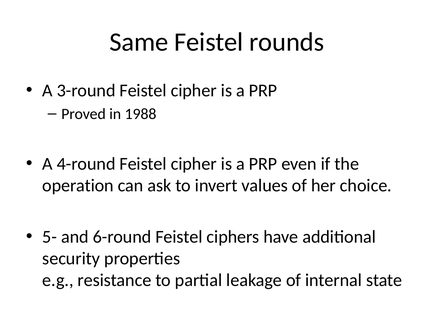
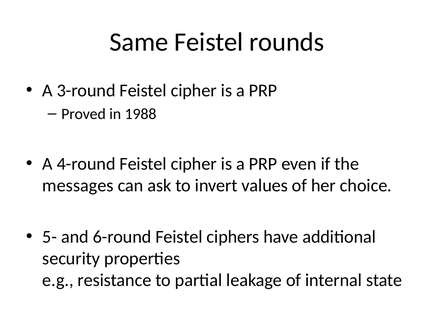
operation: operation -> messages
